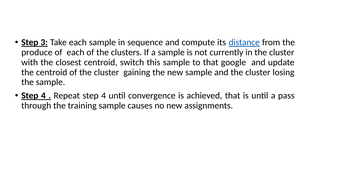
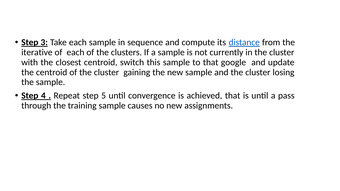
produce: produce -> iterative
Repeat step 4: 4 -> 5
